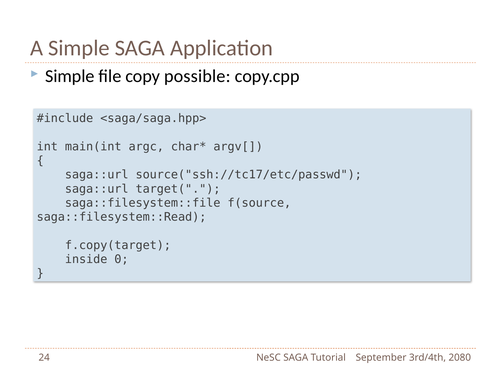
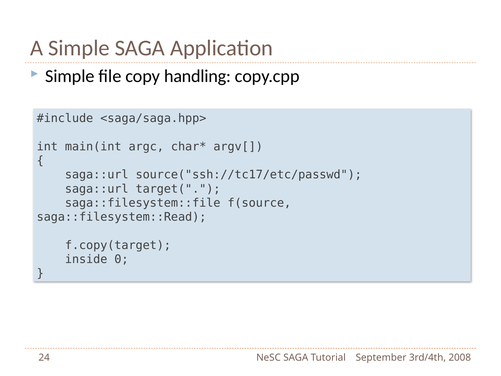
possible: possible -> handling
2080: 2080 -> 2008
